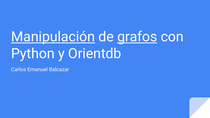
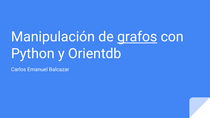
Manipulación underline: present -> none
